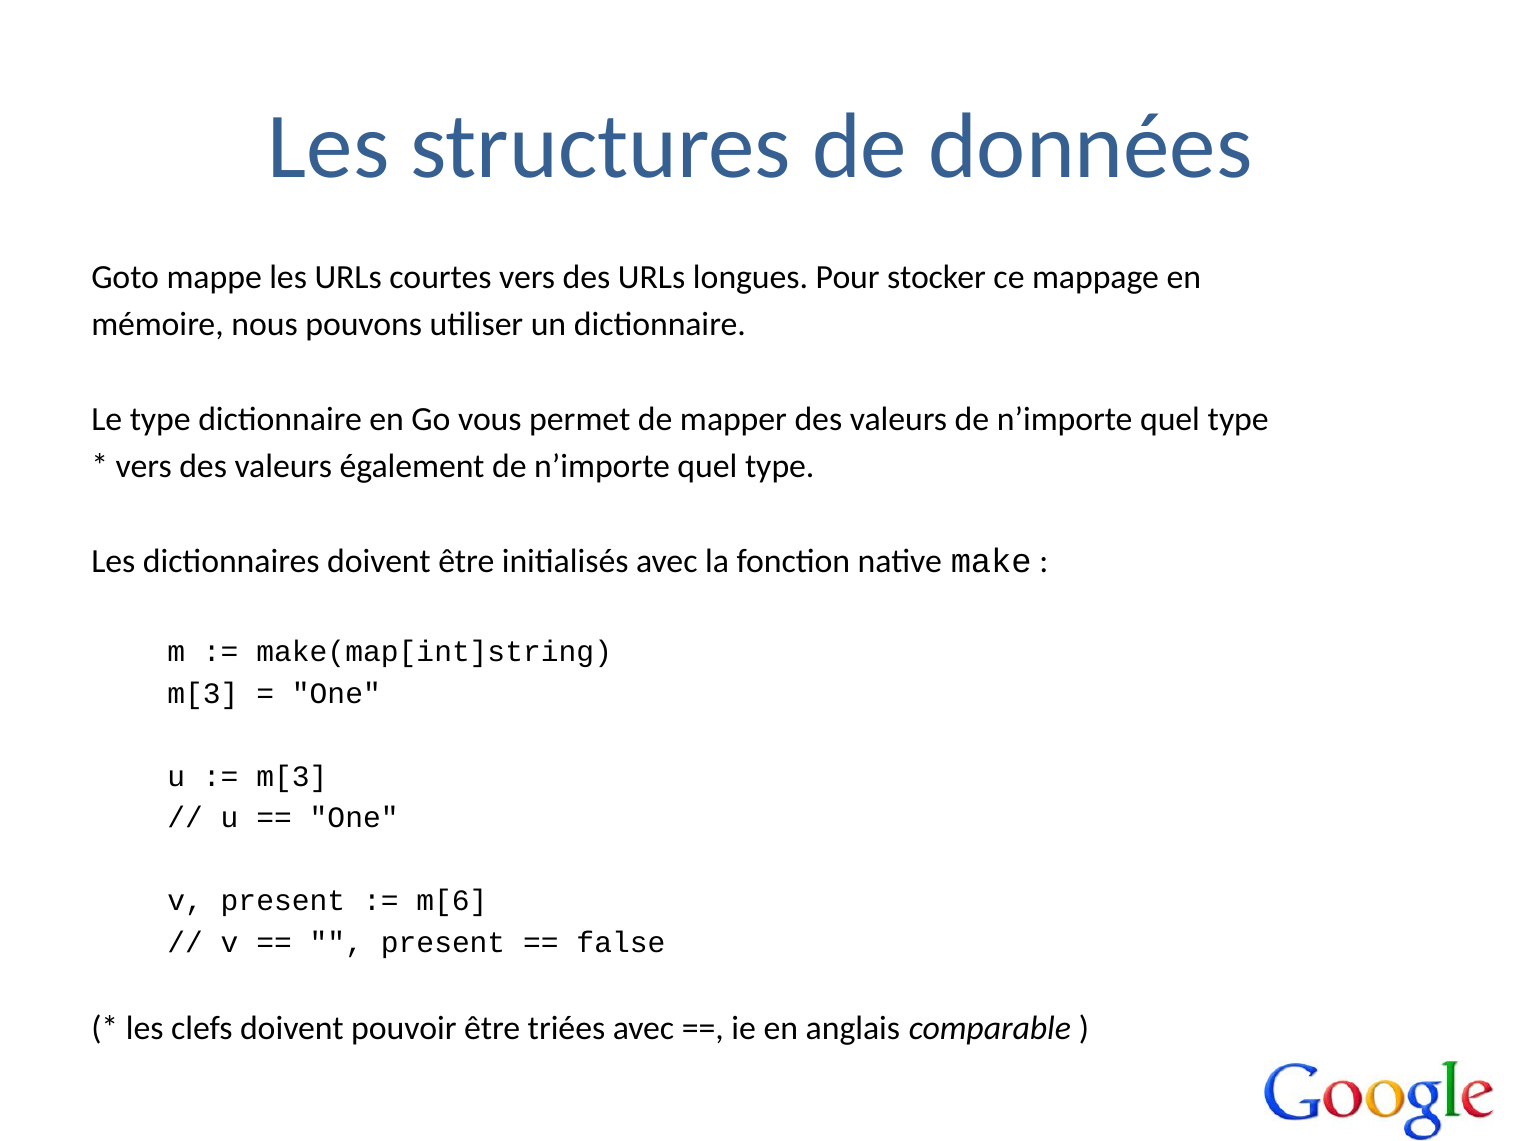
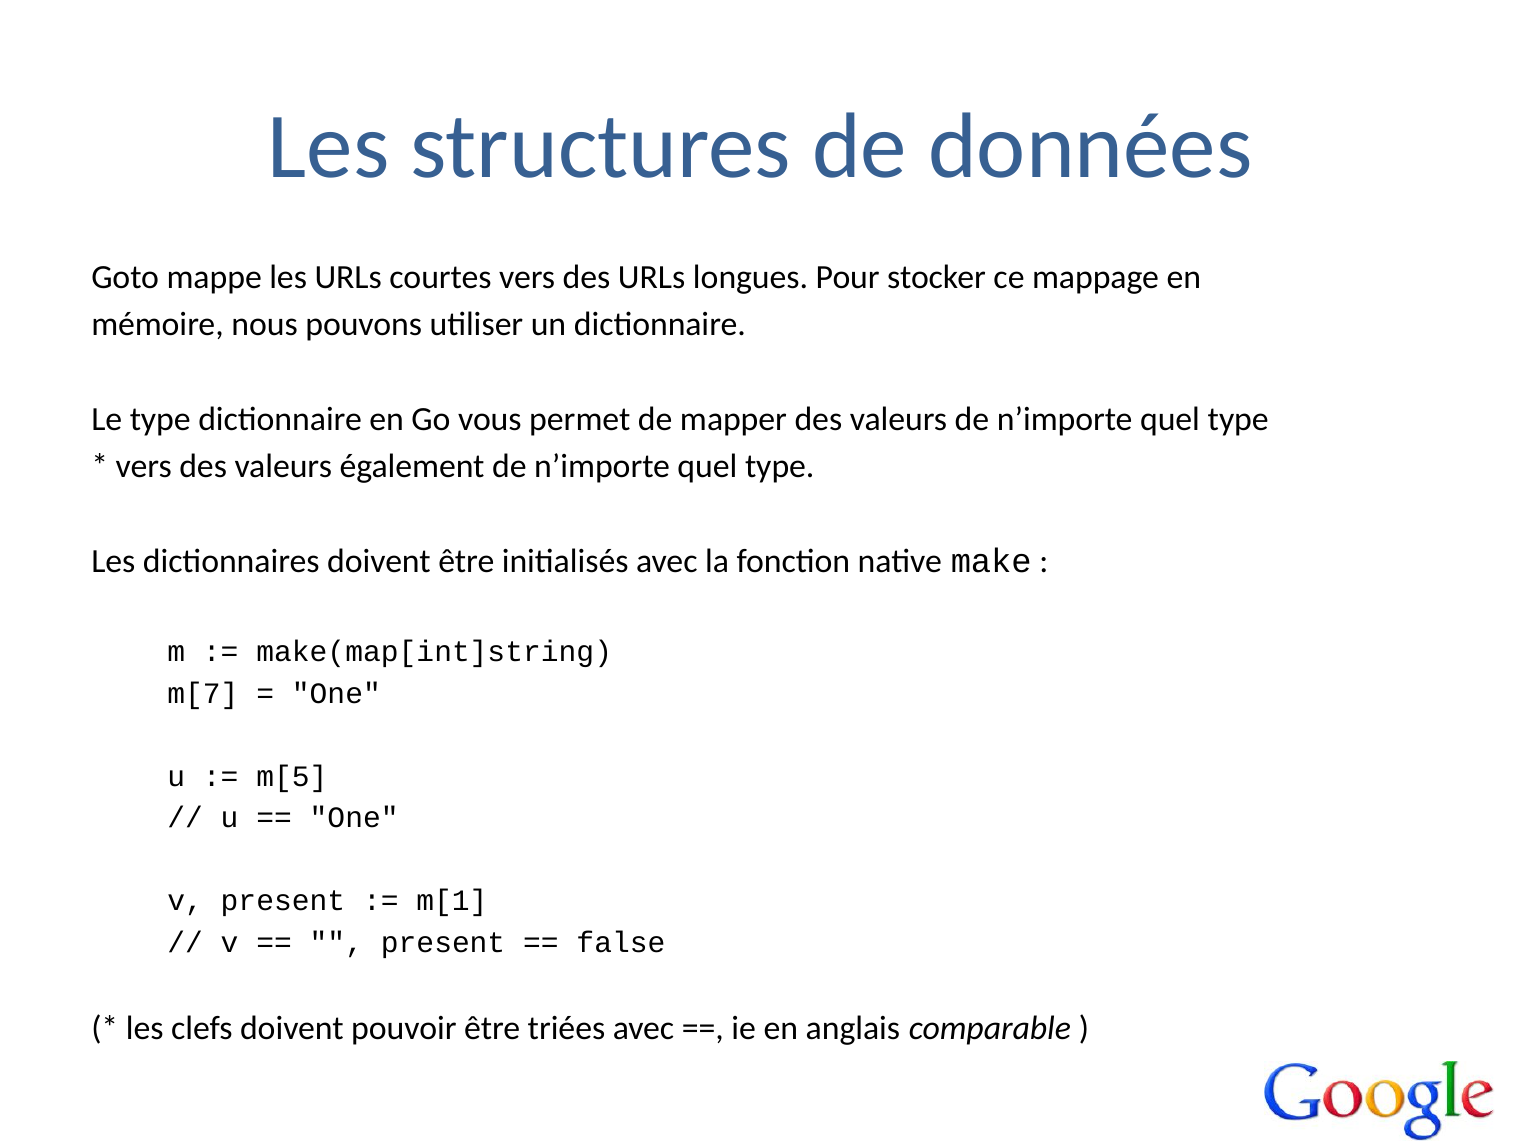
m[3 at (203, 694): m[3 -> m[7
m[3 at (292, 777): m[3 -> m[5
m[6: m[6 -> m[1
